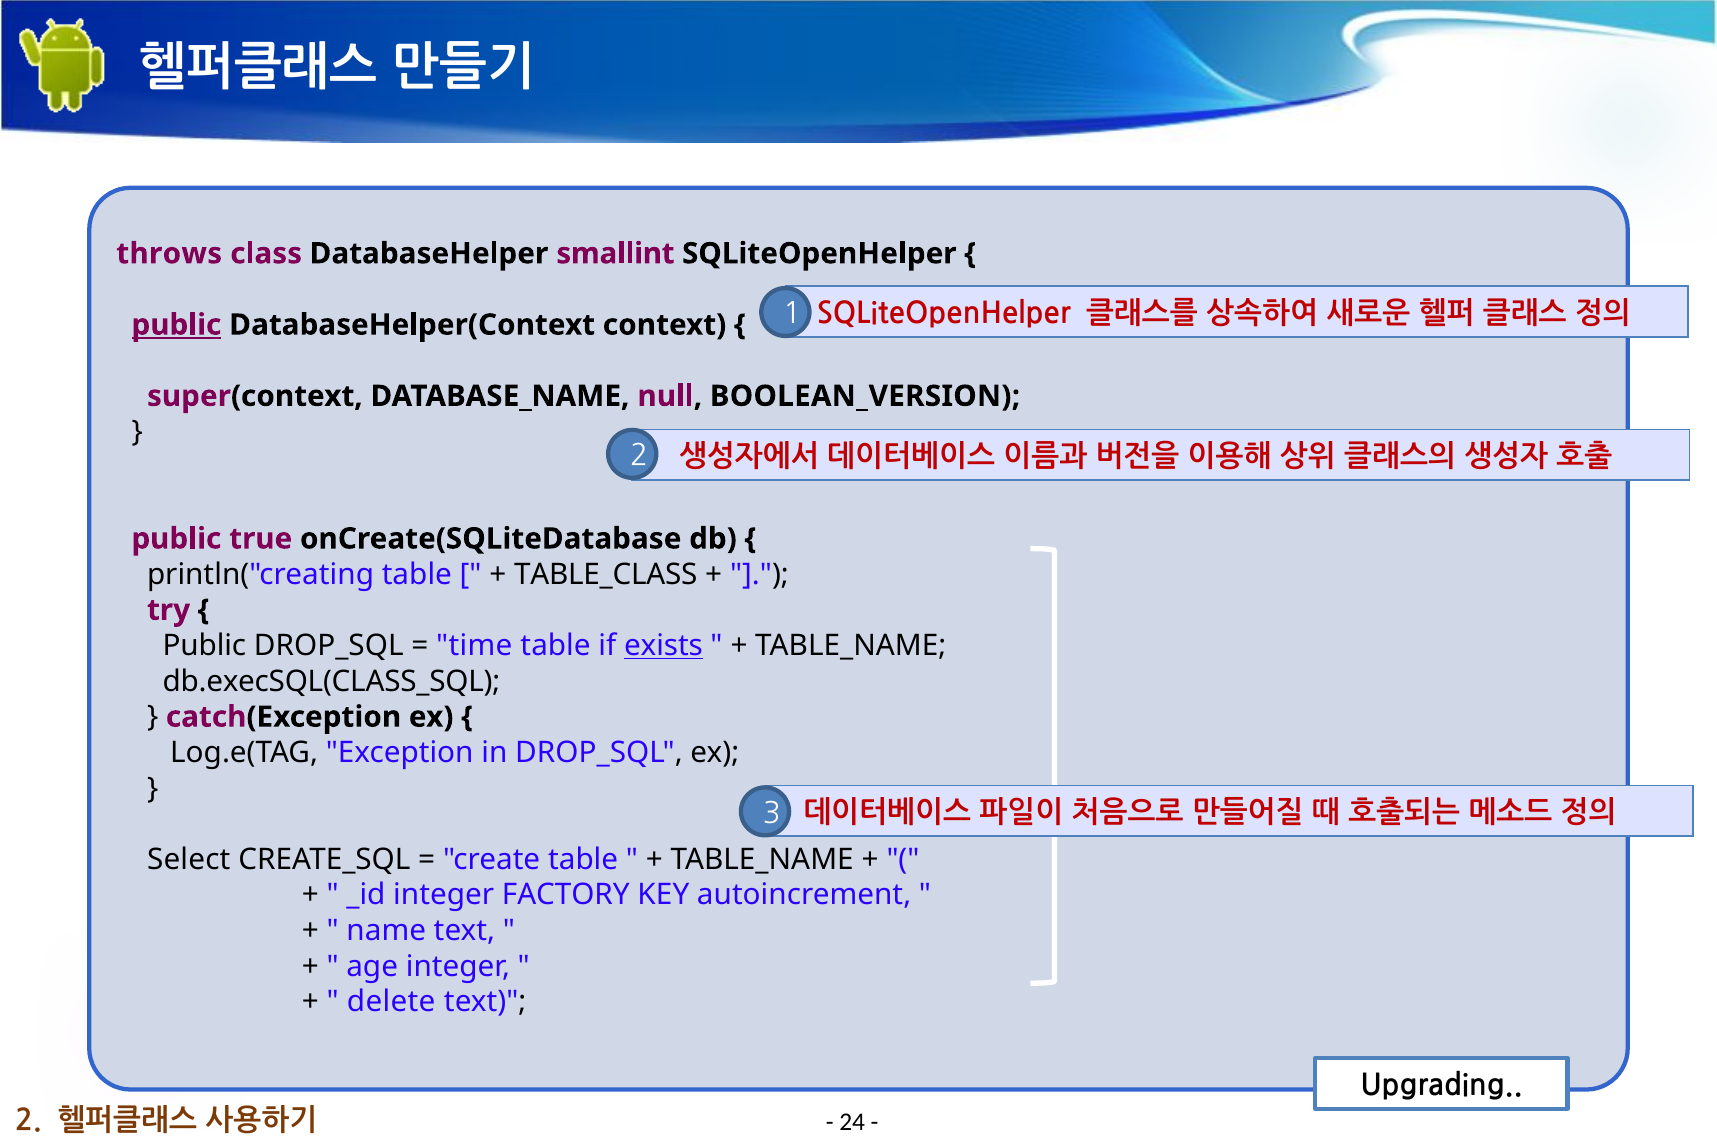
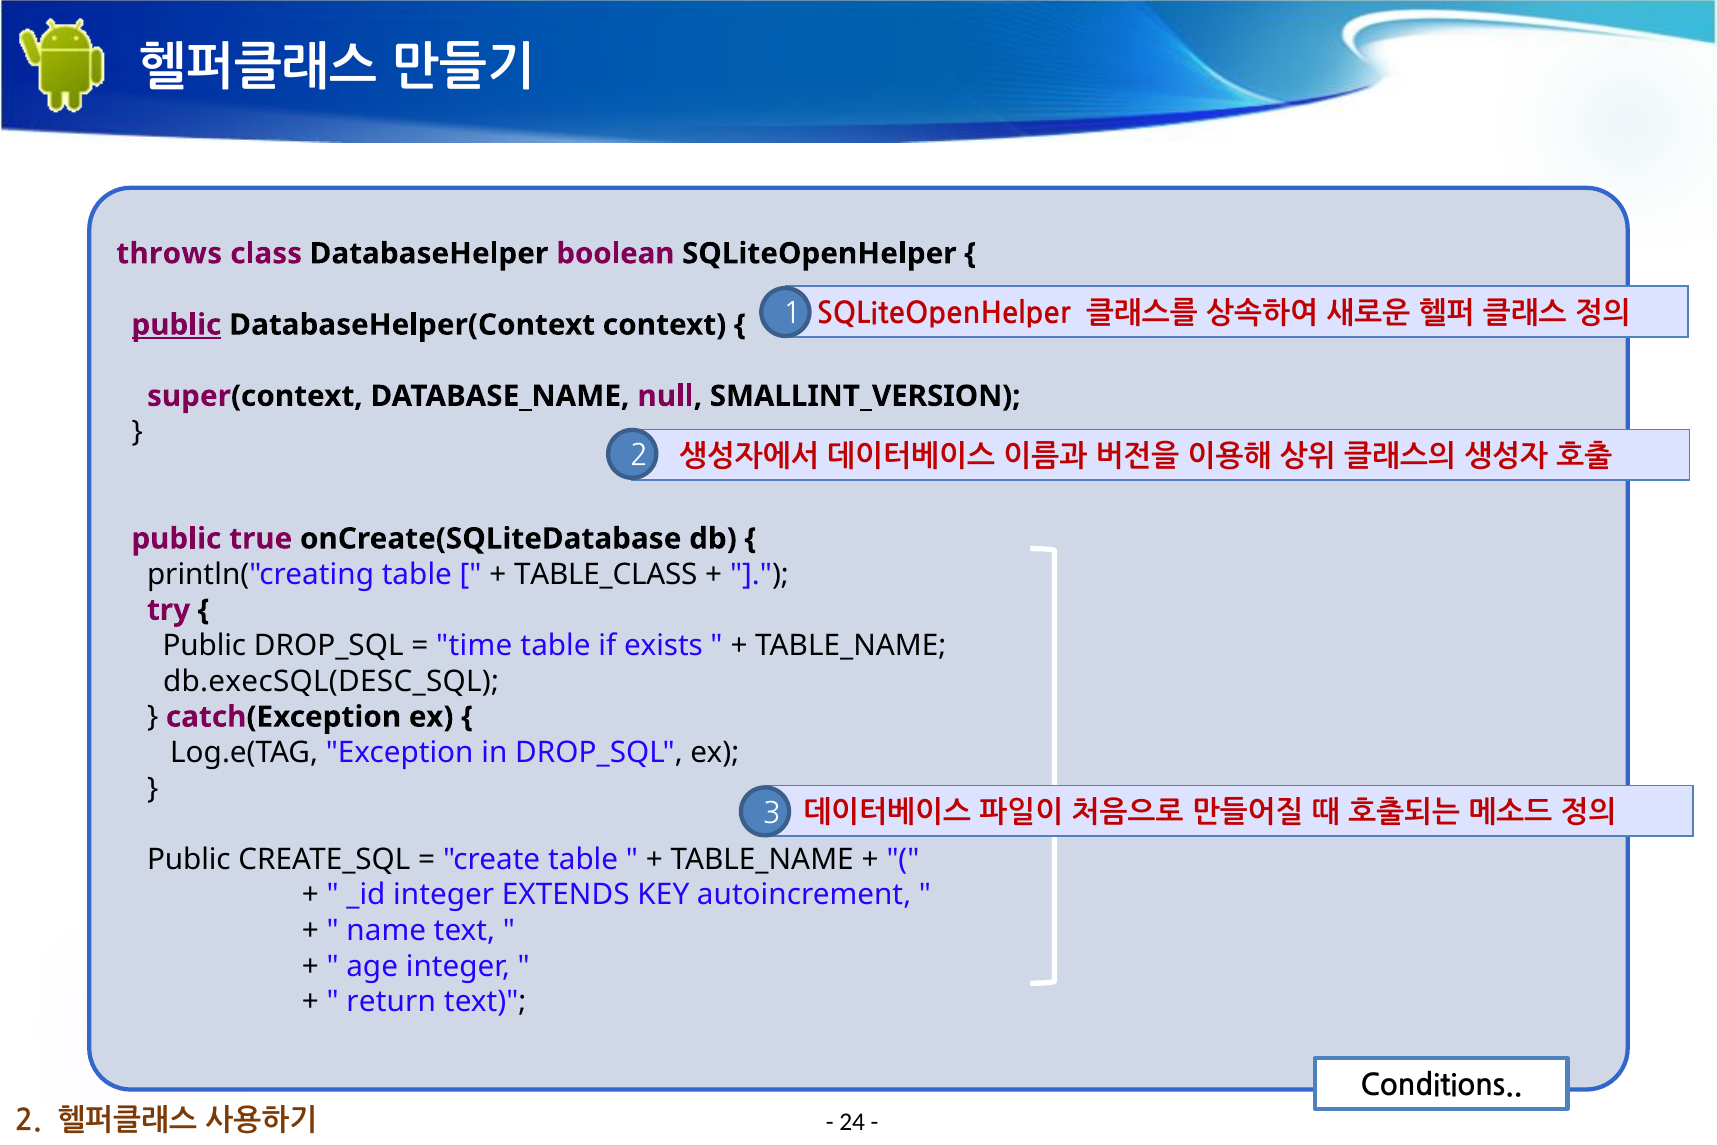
smallint: smallint -> boolean
BOOLEAN_VERSION: BOOLEAN_VERSION -> SMALLINT_VERSION
exists underline: present -> none
db.execSQL(CLASS_SQL: db.execSQL(CLASS_SQL -> db.execSQL(DESC_SQL
Select at (189, 859): Select -> Public
FACTORY: FACTORY -> EXTENDS
delete: delete -> return
Upgrading: Upgrading -> Conditions
